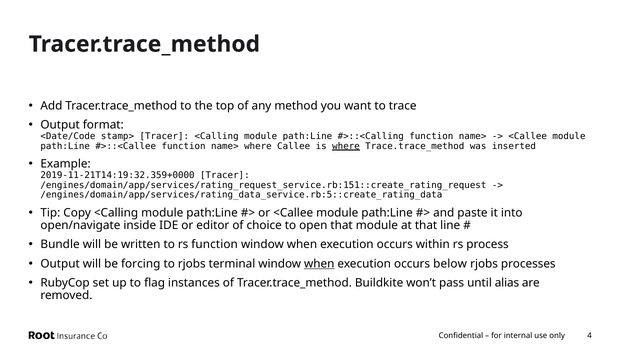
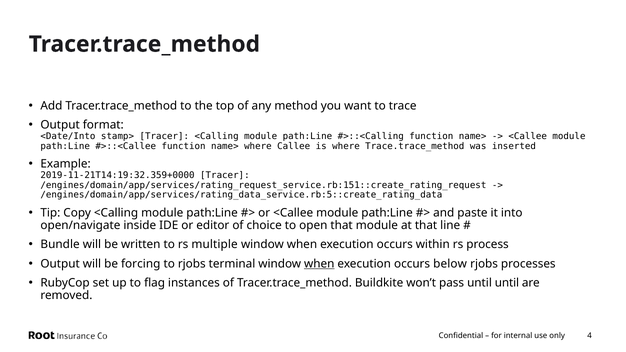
<Date/Code: <Date/Code -> <Date/Into
where at (346, 146) underline: present -> none
rs function: function -> multiple
until alias: alias -> until
